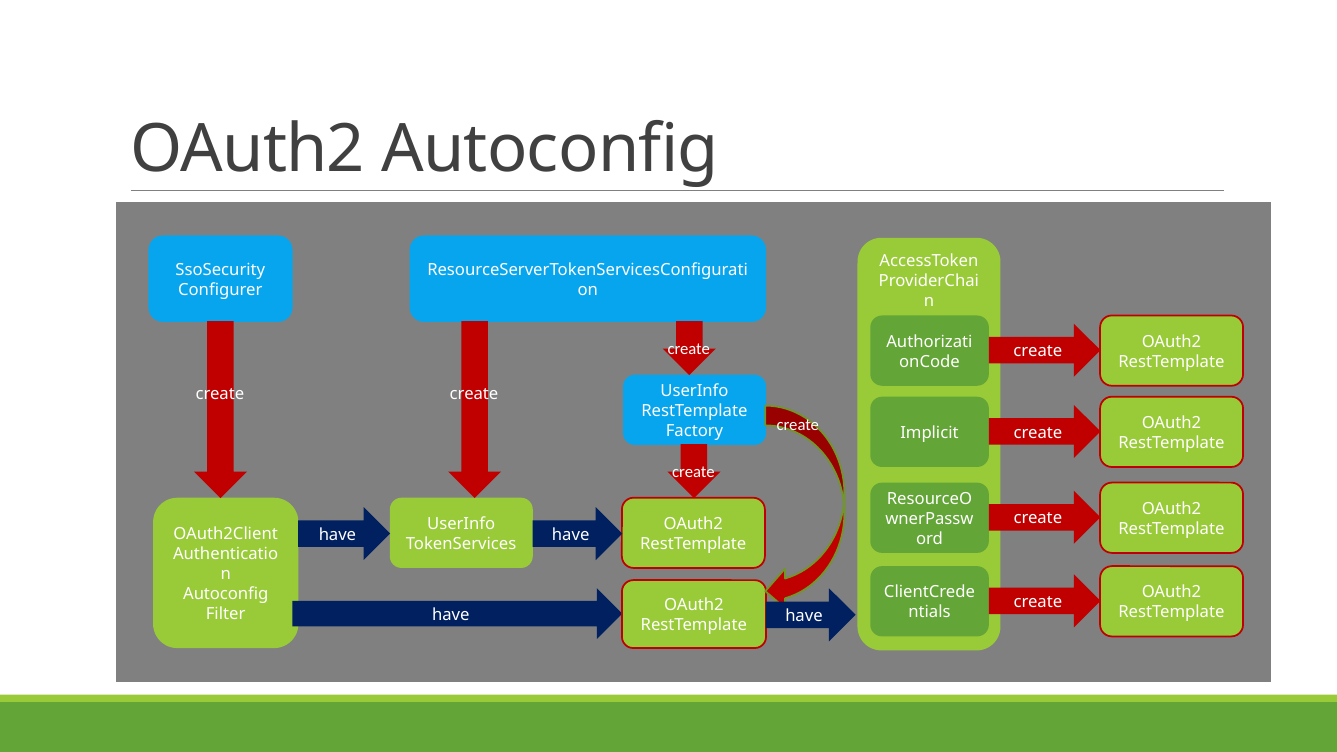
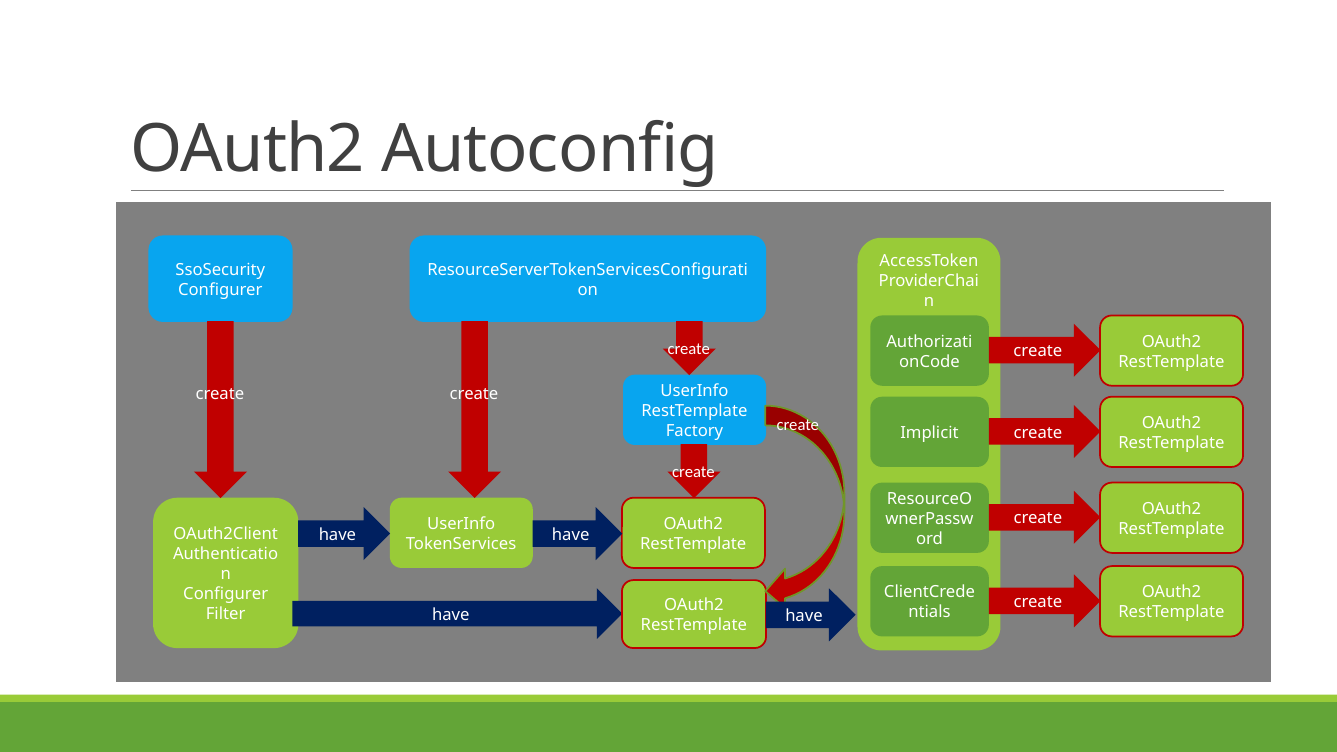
Autoconfig at (226, 594): Autoconfig -> Configurer
